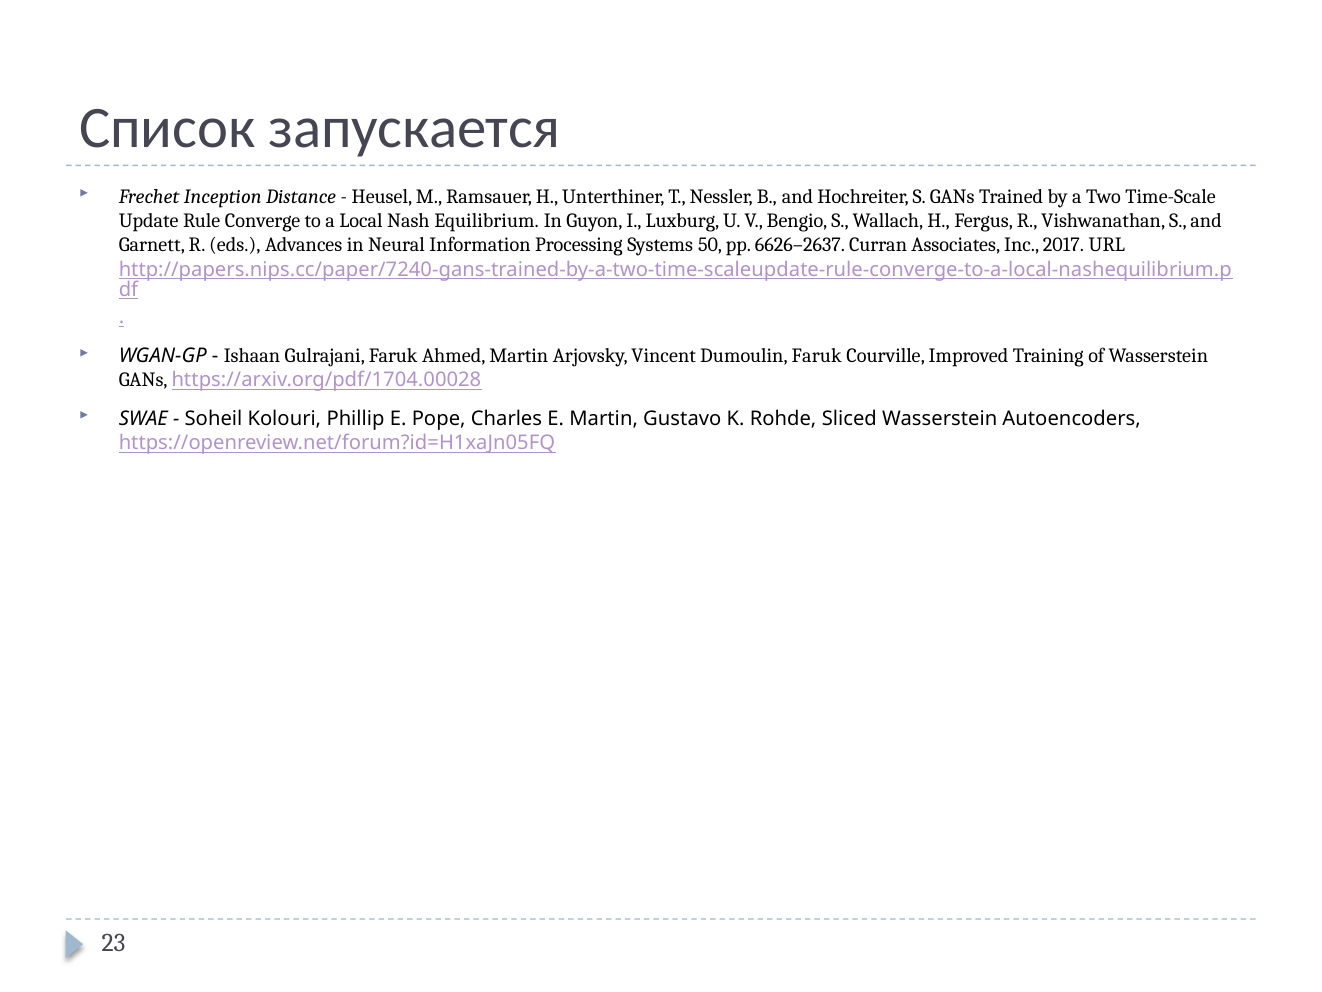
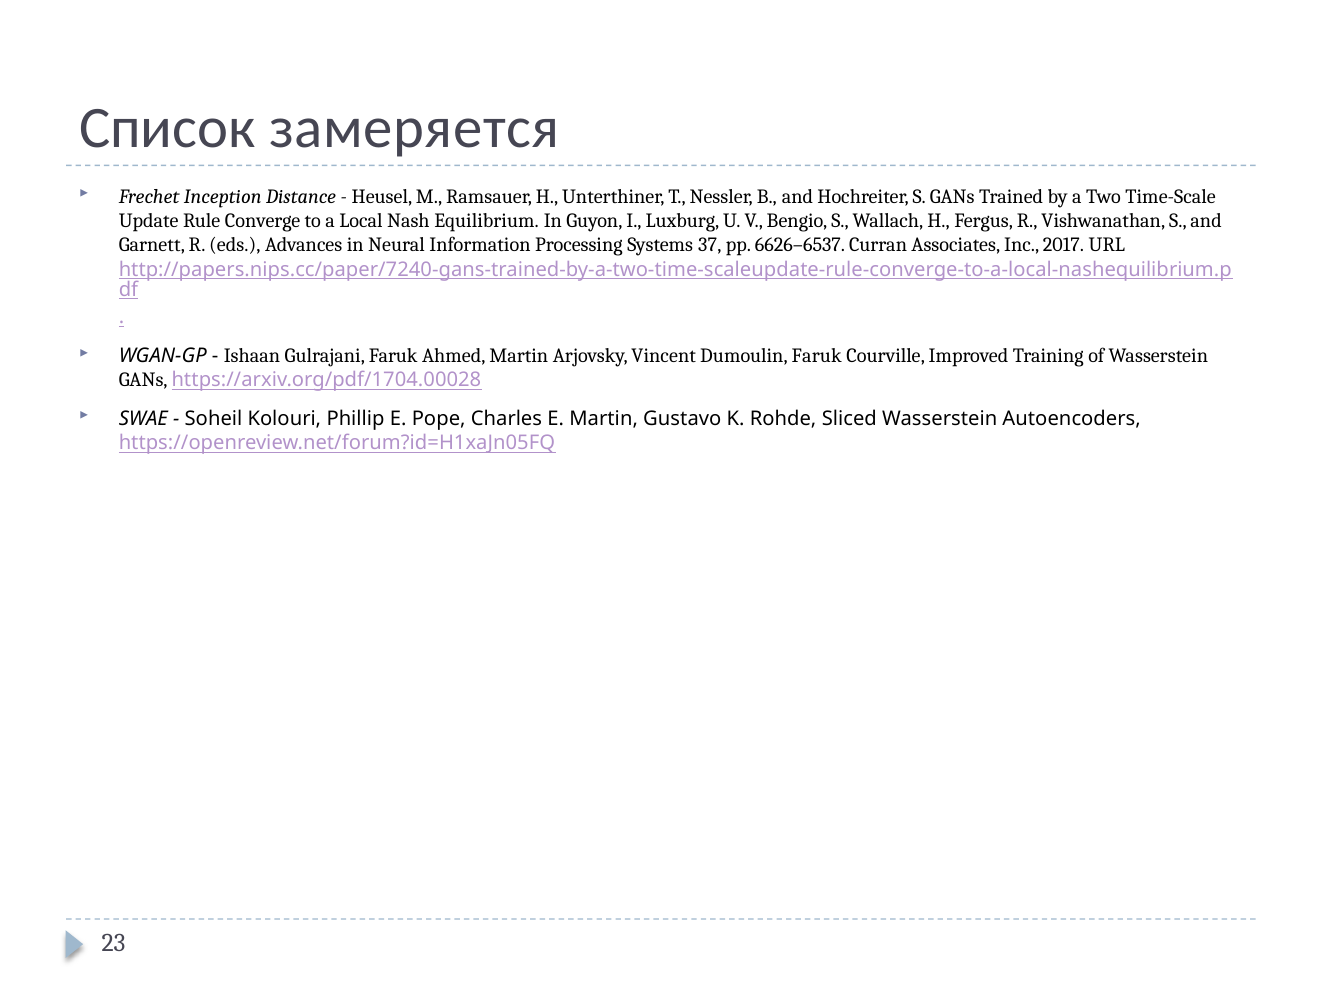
запускается: запускается -> замеряется
50: 50 -> 37
6626–2637: 6626–2637 -> 6626–6537
